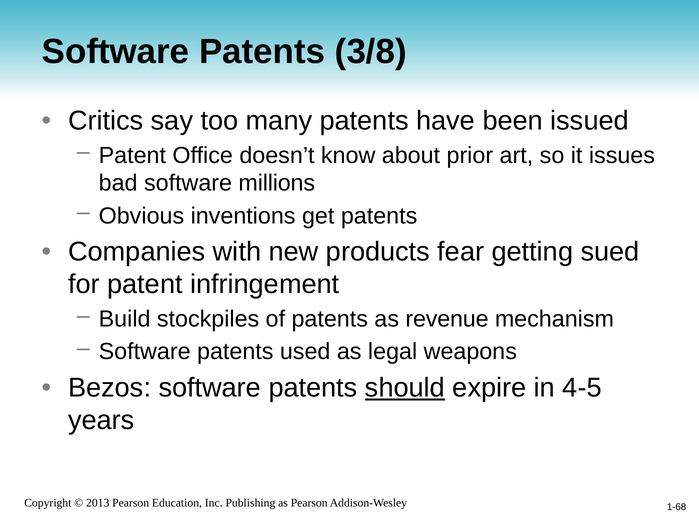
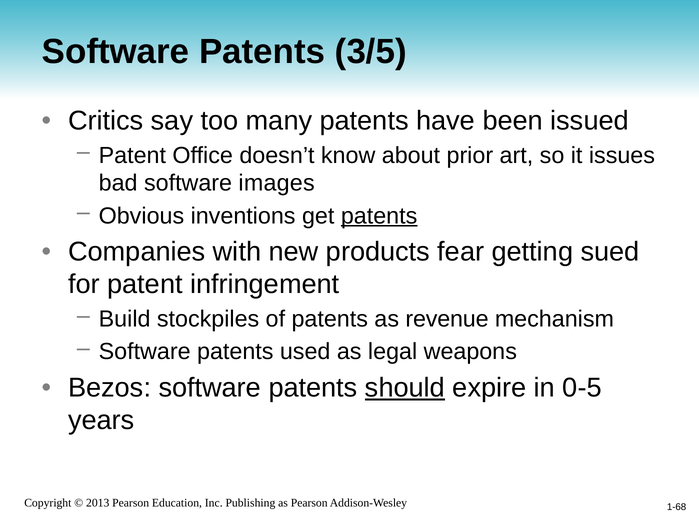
3/8: 3/8 -> 3/5
millions: millions -> images
patents at (379, 216) underline: none -> present
4-5: 4-5 -> 0-5
